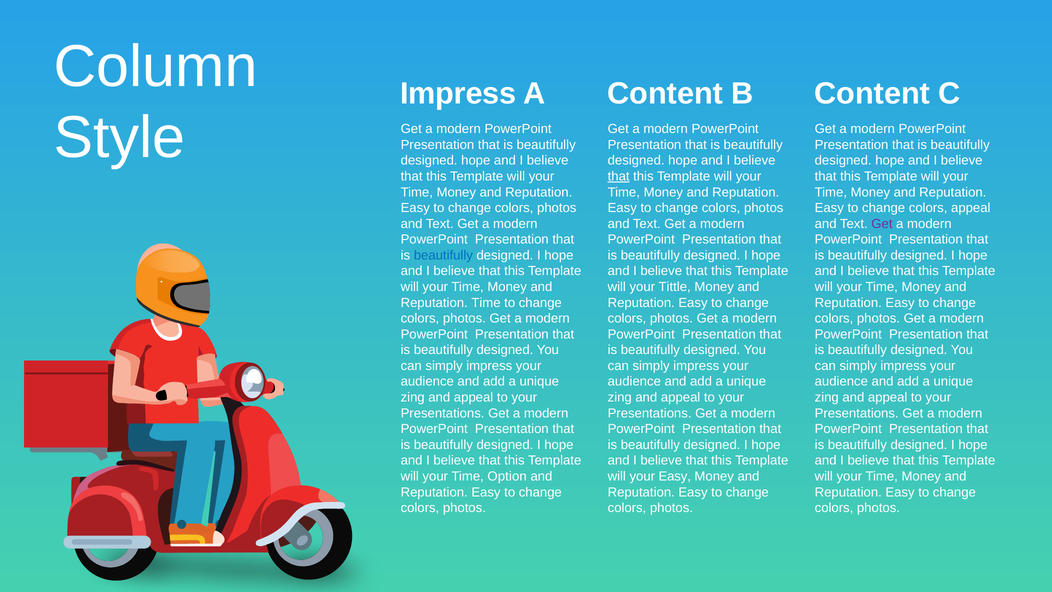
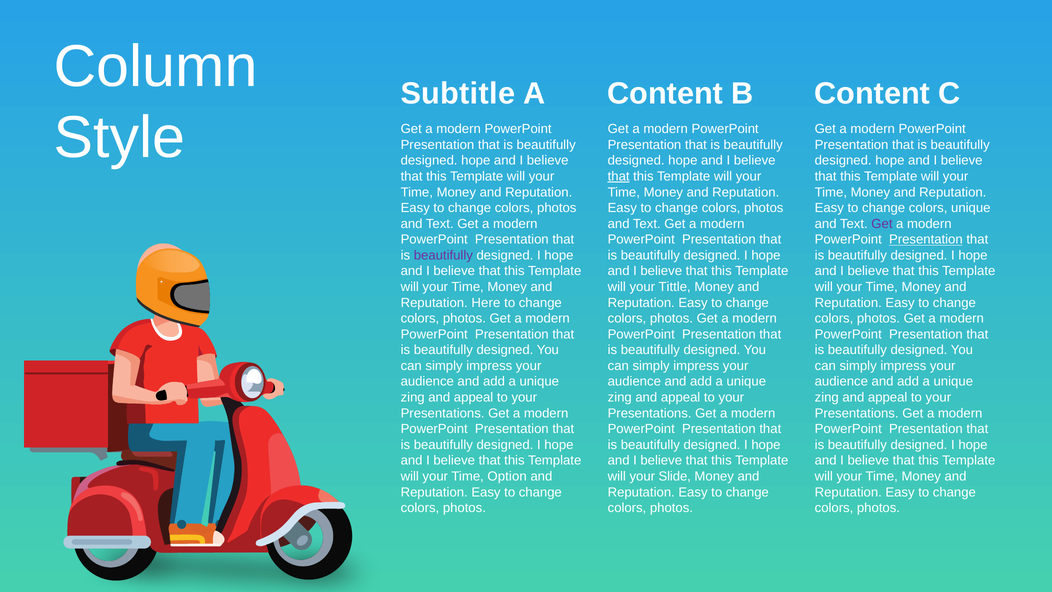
Impress at (458, 94): Impress -> Subtitle
colors appeal: appeal -> unique
Presentation at (926, 239) underline: none -> present
beautifully at (443, 255) colour: blue -> purple
Reputation Time: Time -> Here
your Easy: Easy -> Slide
